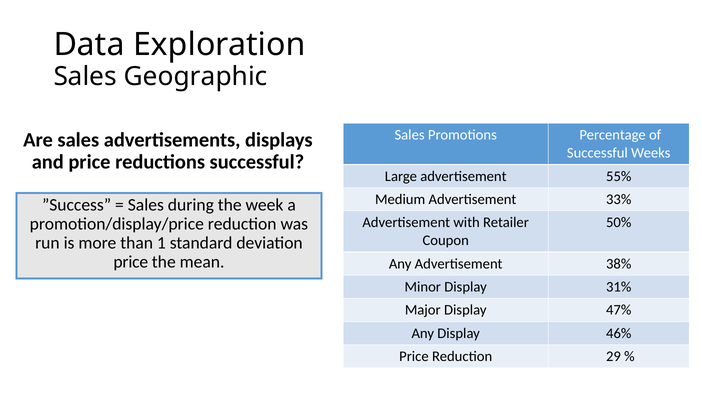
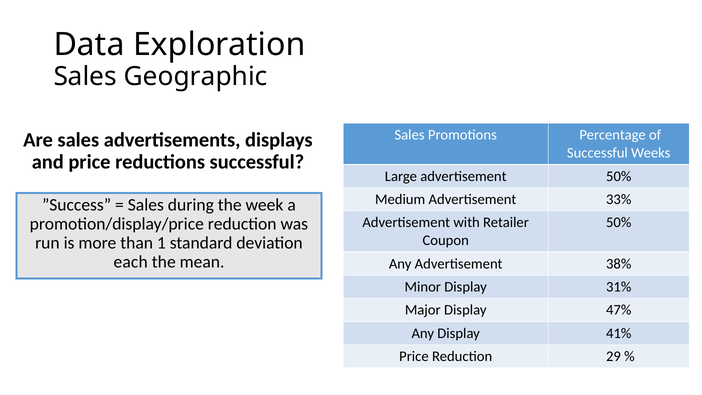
advertisement 55%: 55% -> 50%
price at (131, 262): price -> each
46%: 46% -> 41%
